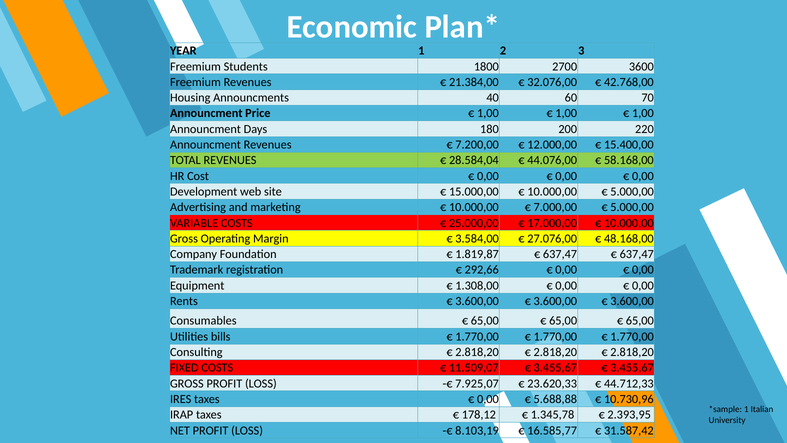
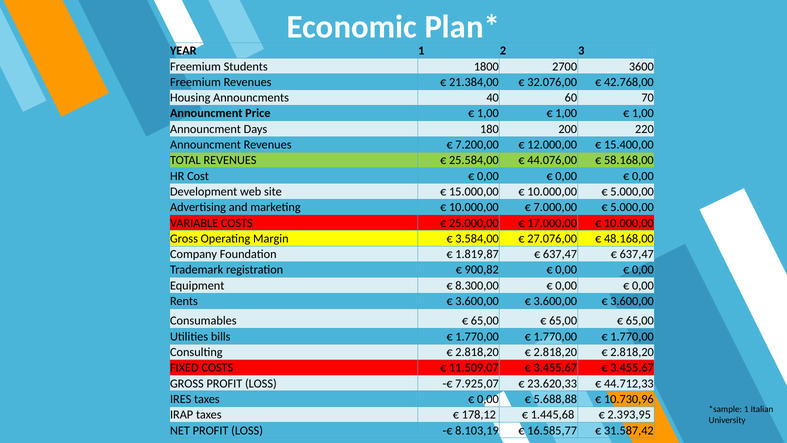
28.584,04: 28.584,04 -> 25.584,00
292,66: 292,66 -> 900,82
1.308,00: 1.308,00 -> 8.300,00
1.345,78: 1.345,78 -> 1.445,68
